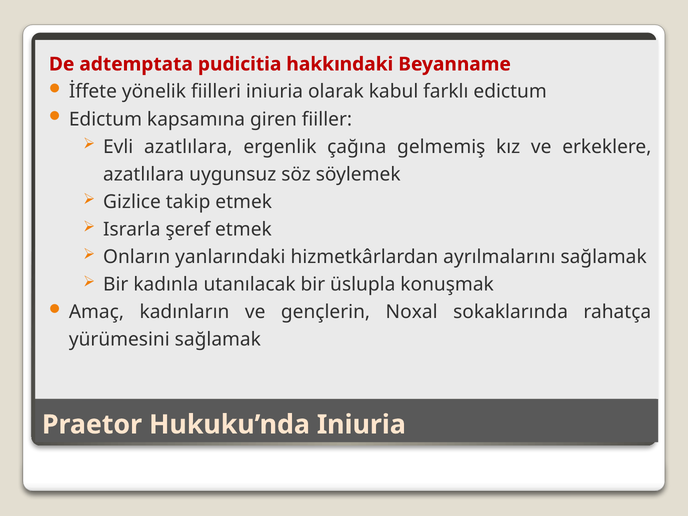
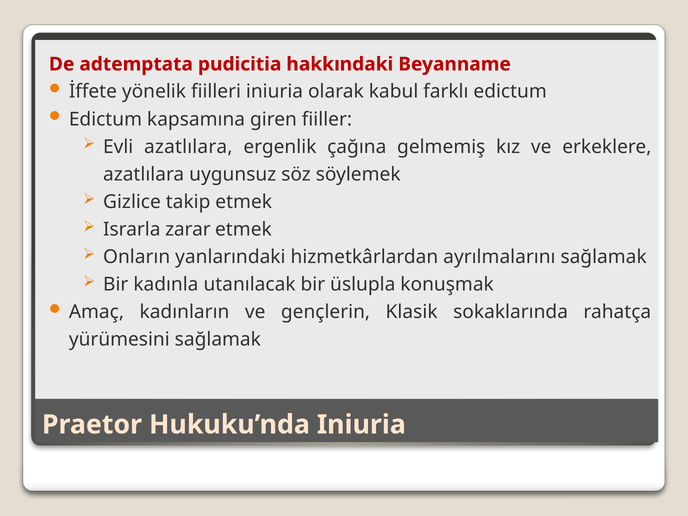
şeref: şeref -> zarar
Noxal: Noxal -> Klasik
